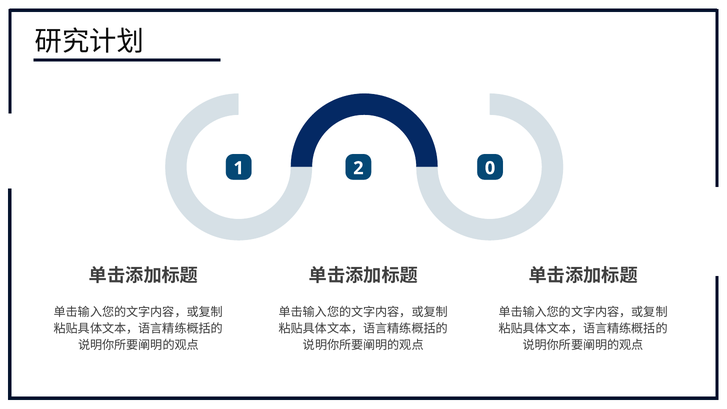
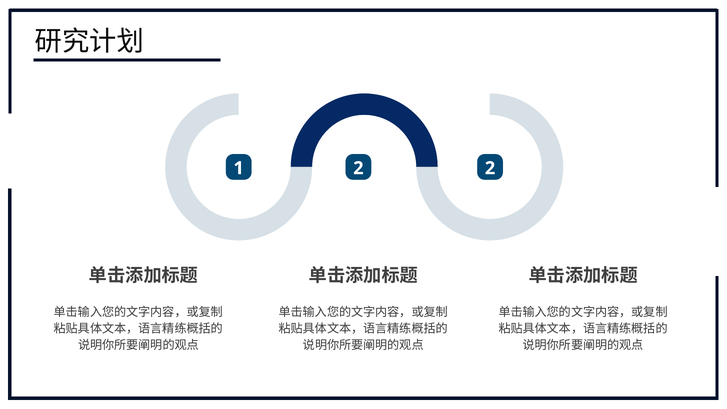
2 0: 0 -> 2
